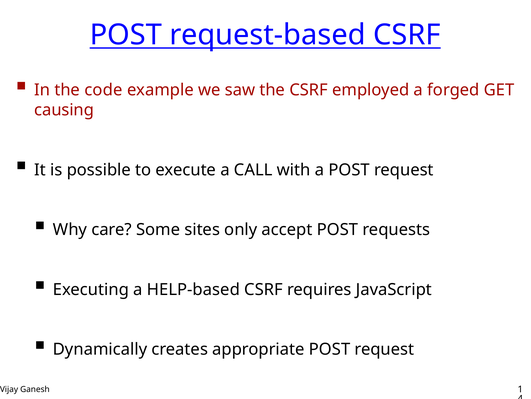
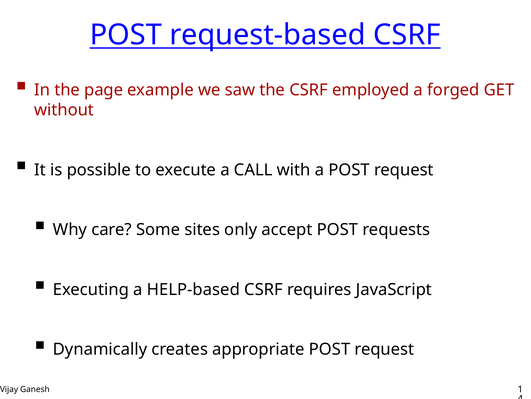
code: code -> page
causing: causing -> without
